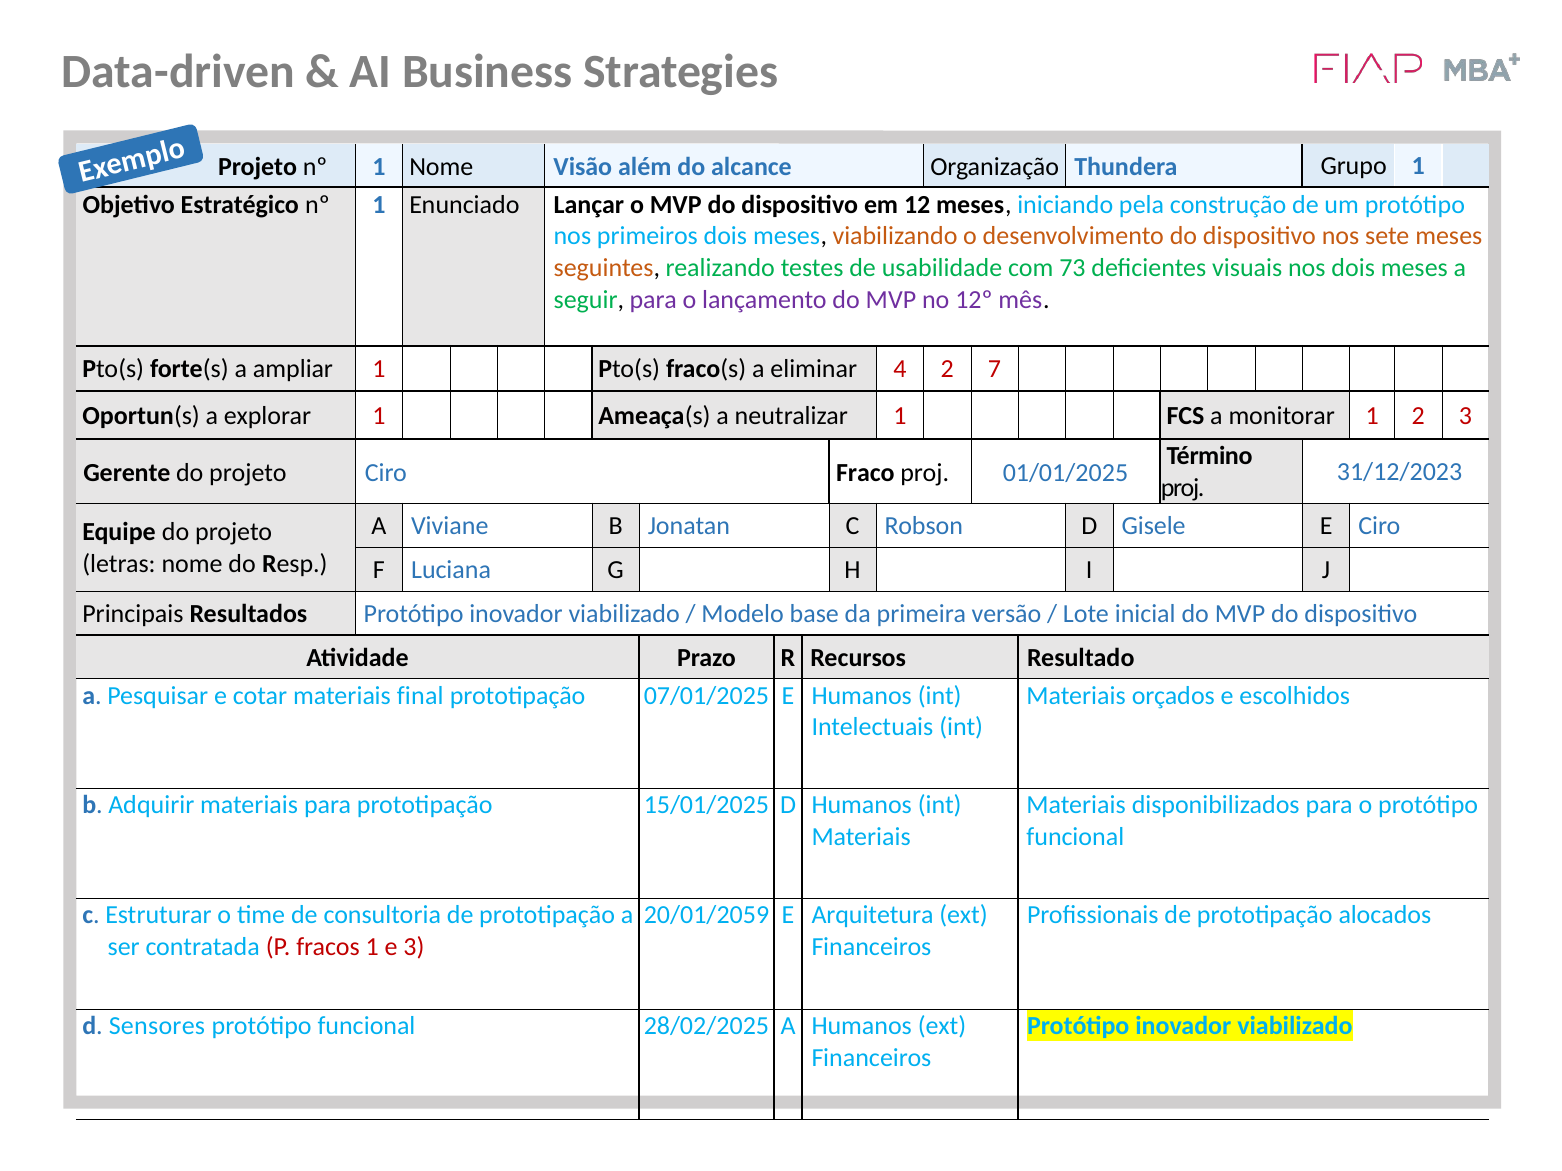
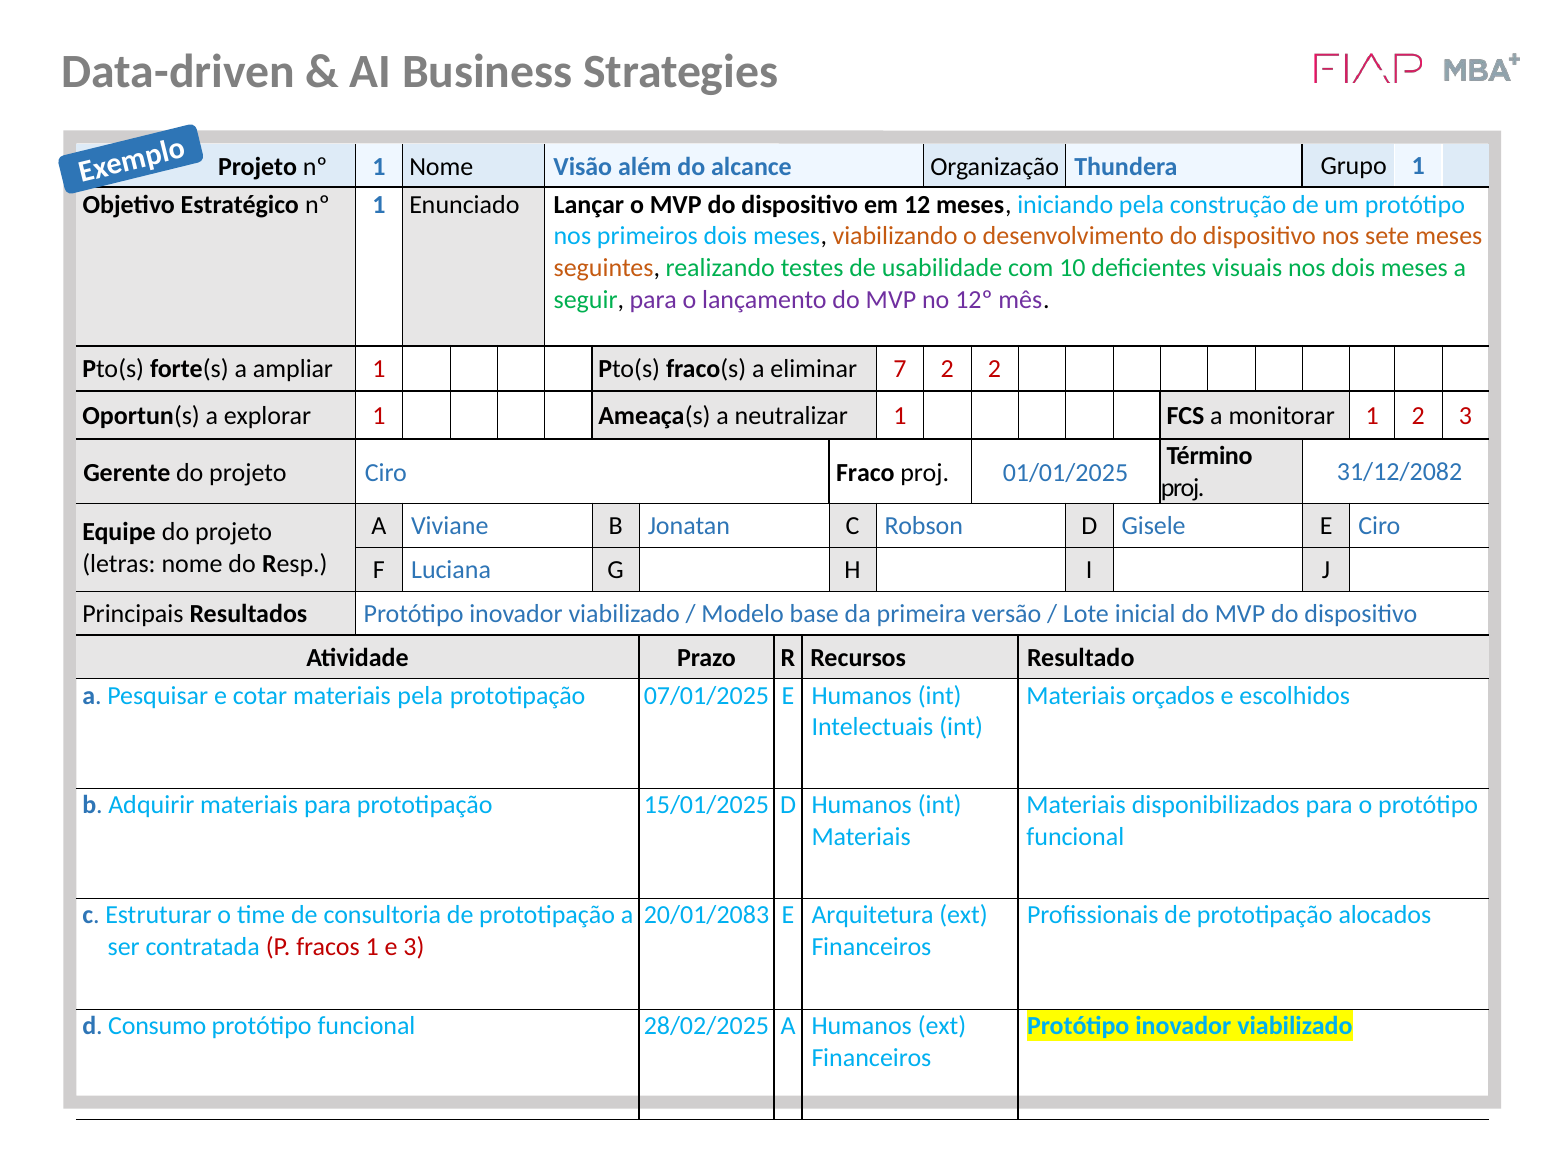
73: 73 -> 10
4: 4 -> 7
2 7: 7 -> 2
31/12/2023: 31/12/2023 -> 31/12/2082
materiais final: final -> pela
20/01/2059: 20/01/2059 -> 20/01/2083
Sensores: Sensores -> Consumo
